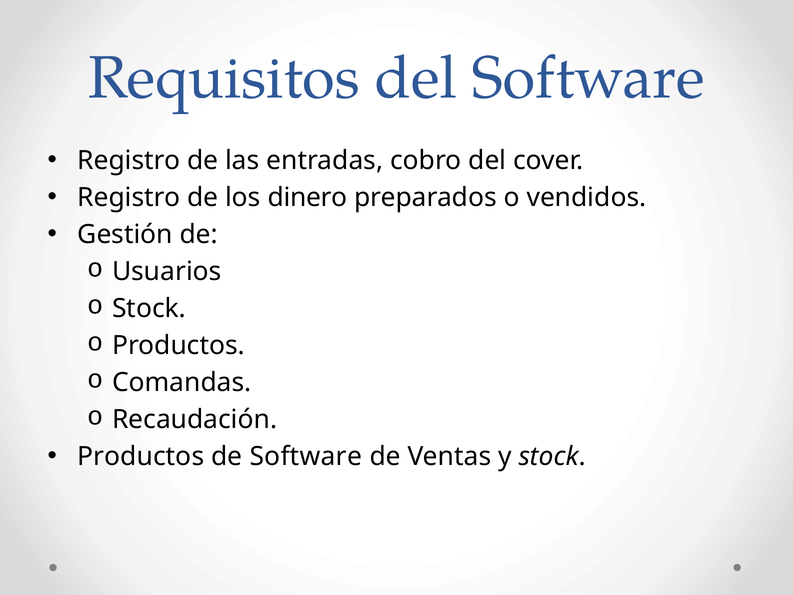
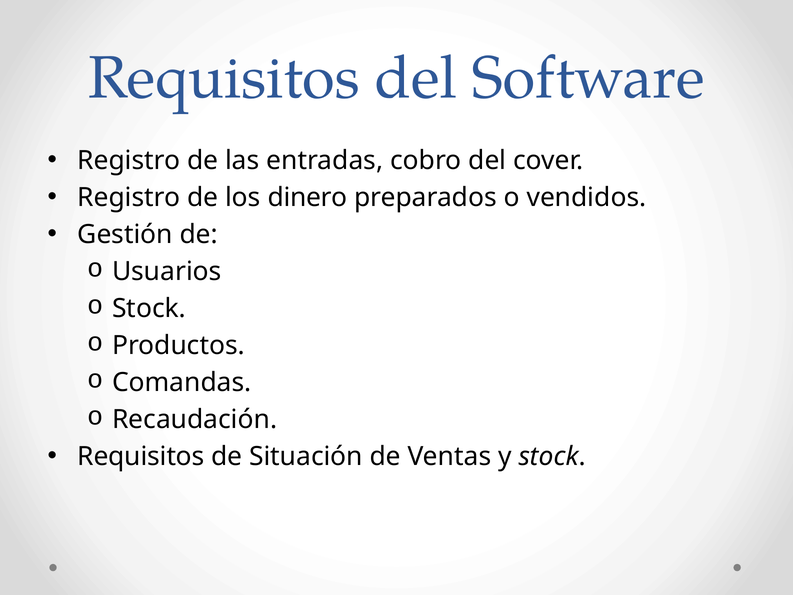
Productos at (141, 456): Productos -> Requisitos
de Software: Software -> Situación
